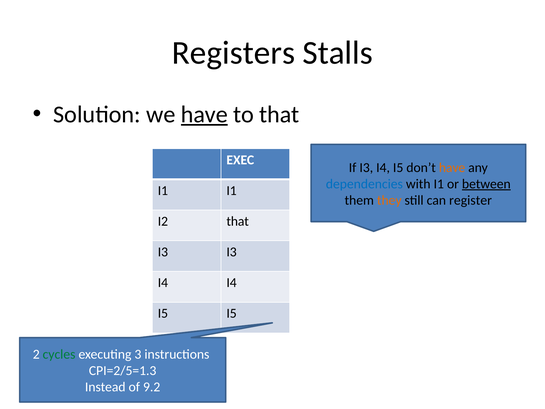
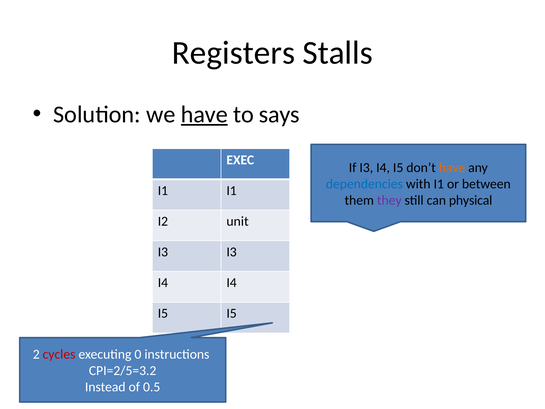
to that: that -> says
between underline: present -> none
they colour: orange -> purple
register: register -> physical
I2 that: that -> unit
cycles colour: green -> red
3: 3 -> 0
CPI=2/5=1.3: CPI=2/5=1.3 -> CPI=2/5=3.2
9.2: 9.2 -> 0.5
